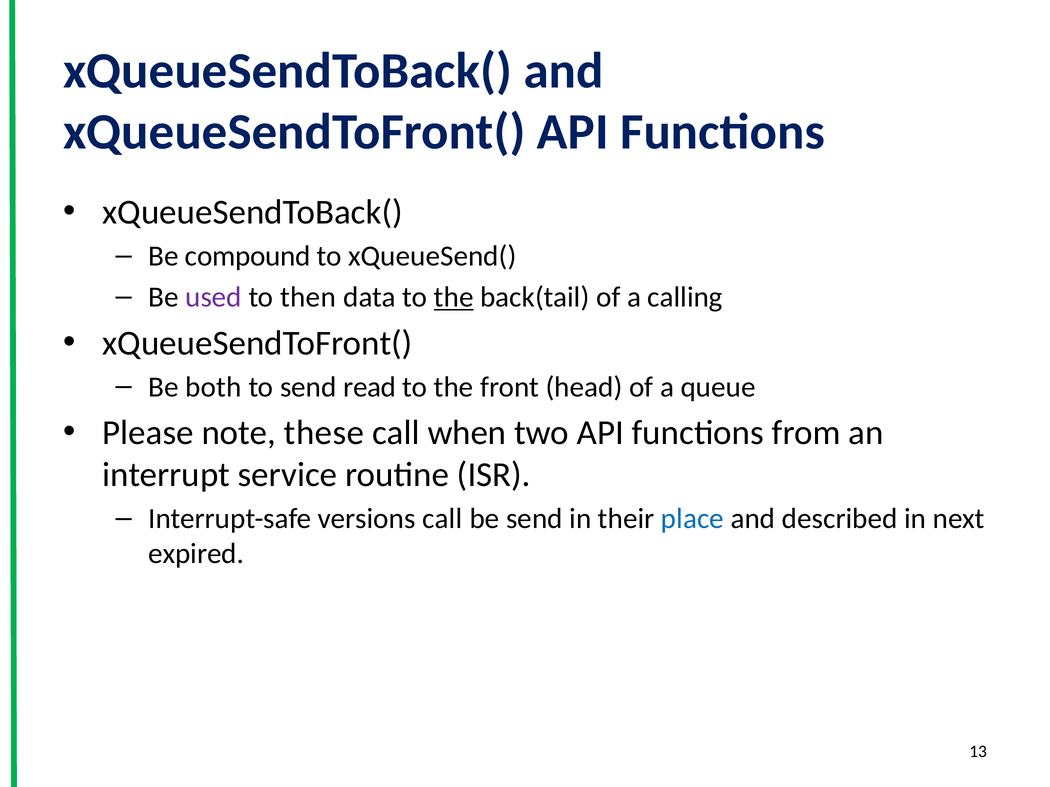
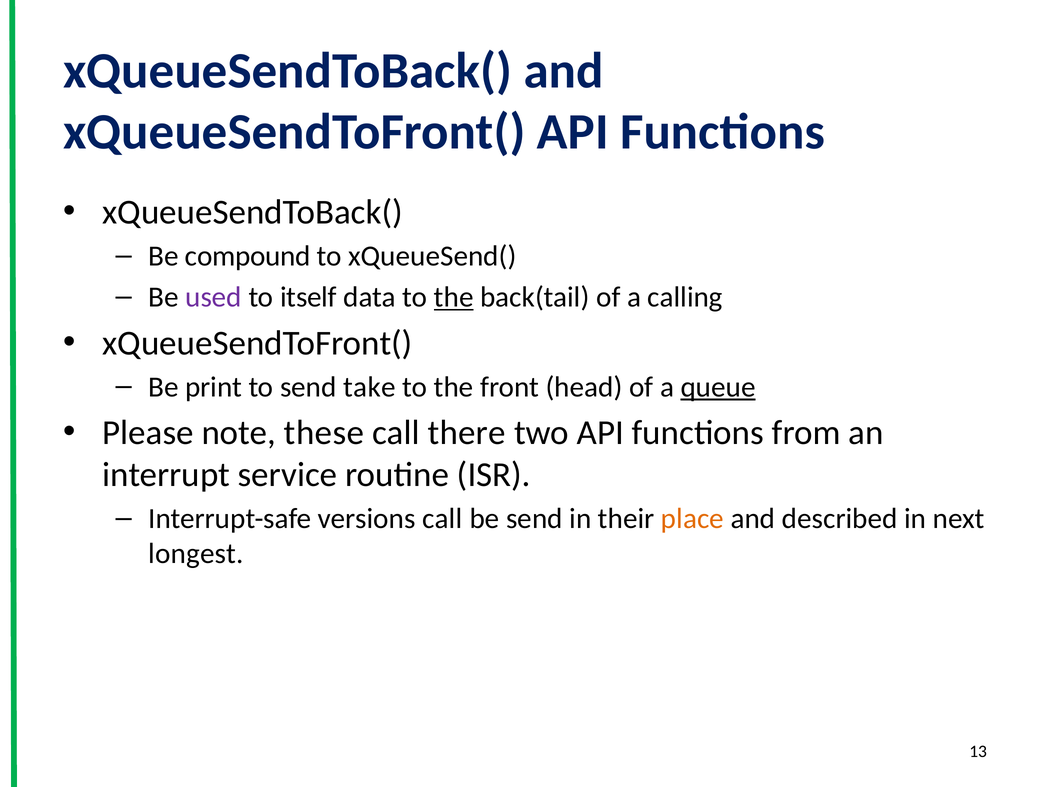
then: then -> itself
both: both -> print
read: read -> take
queue underline: none -> present
when: when -> there
place colour: blue -> orange
expired: expired -> longest
